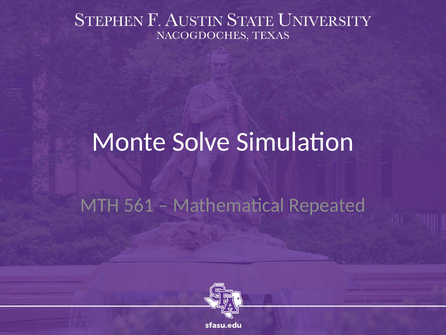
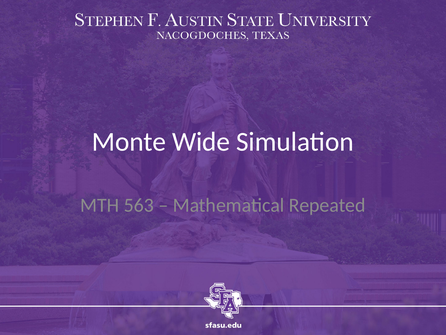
Solve: Solve -> Wide
561: 561 -> 563
